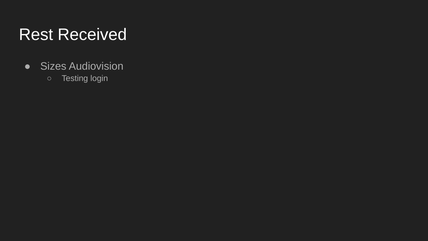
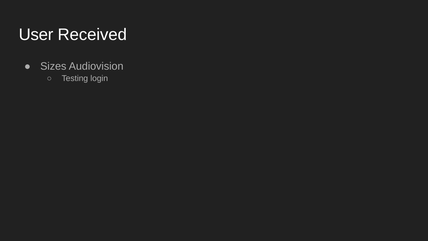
Rest: Rest -> User
